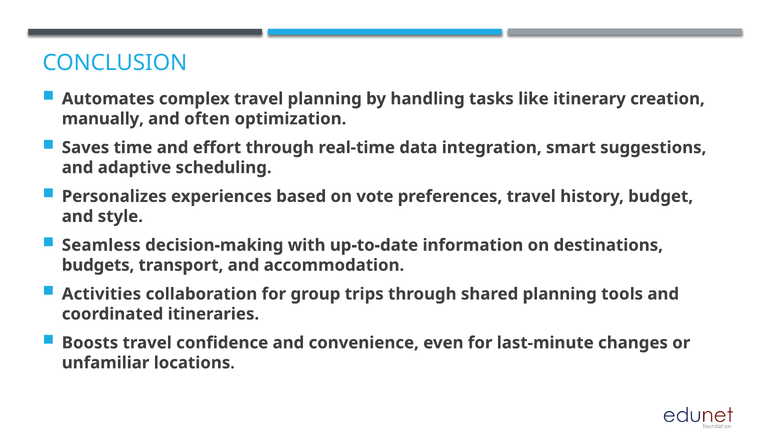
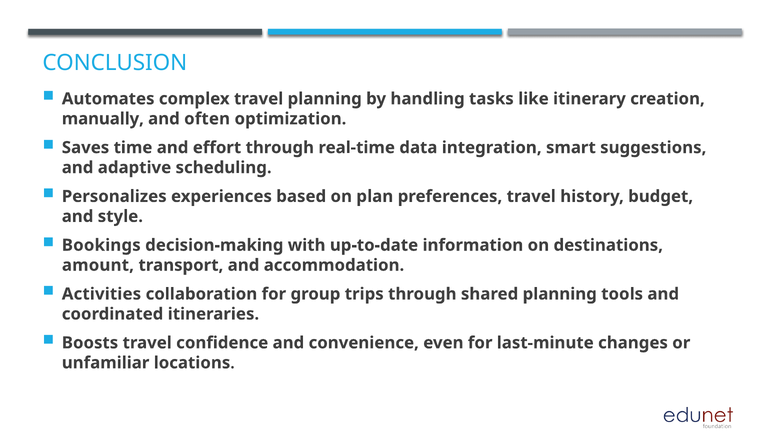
vote: vote -> plan
Seamless: Seamless -> Bookings
budgets: budgets -> amount
